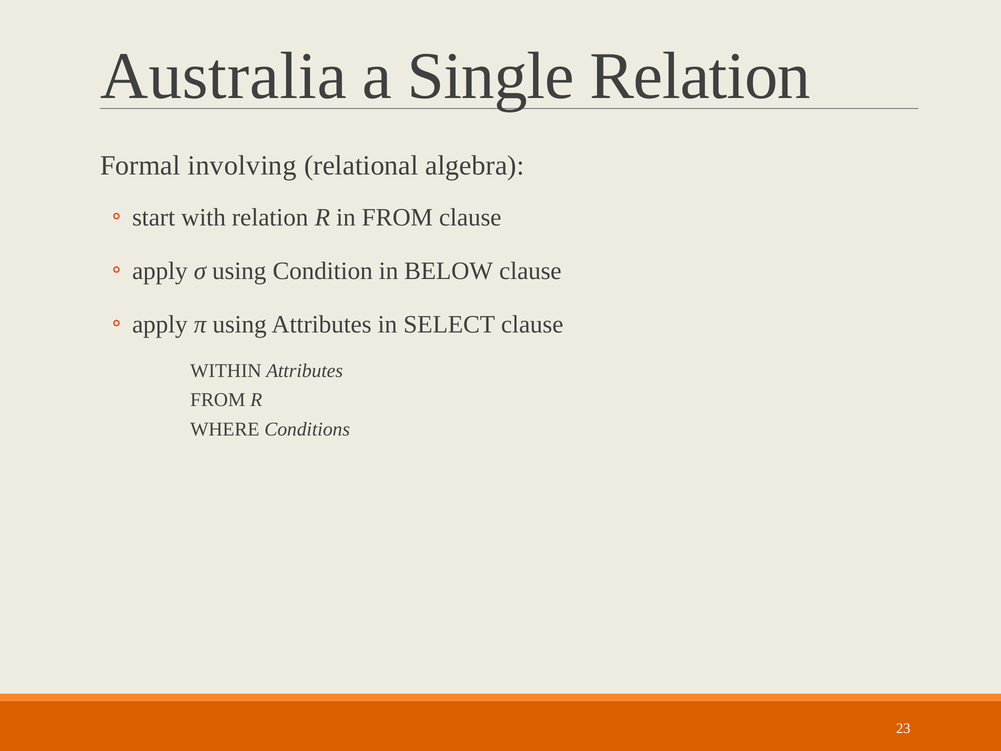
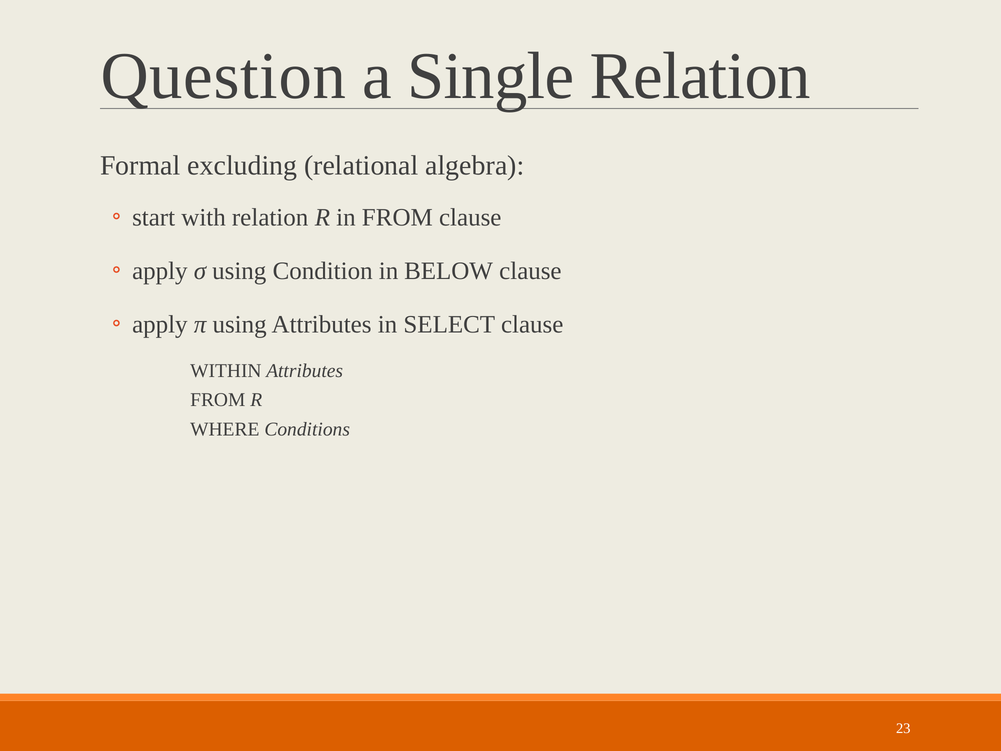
Australia: Australia -> Question
involving: involving -> excluding
